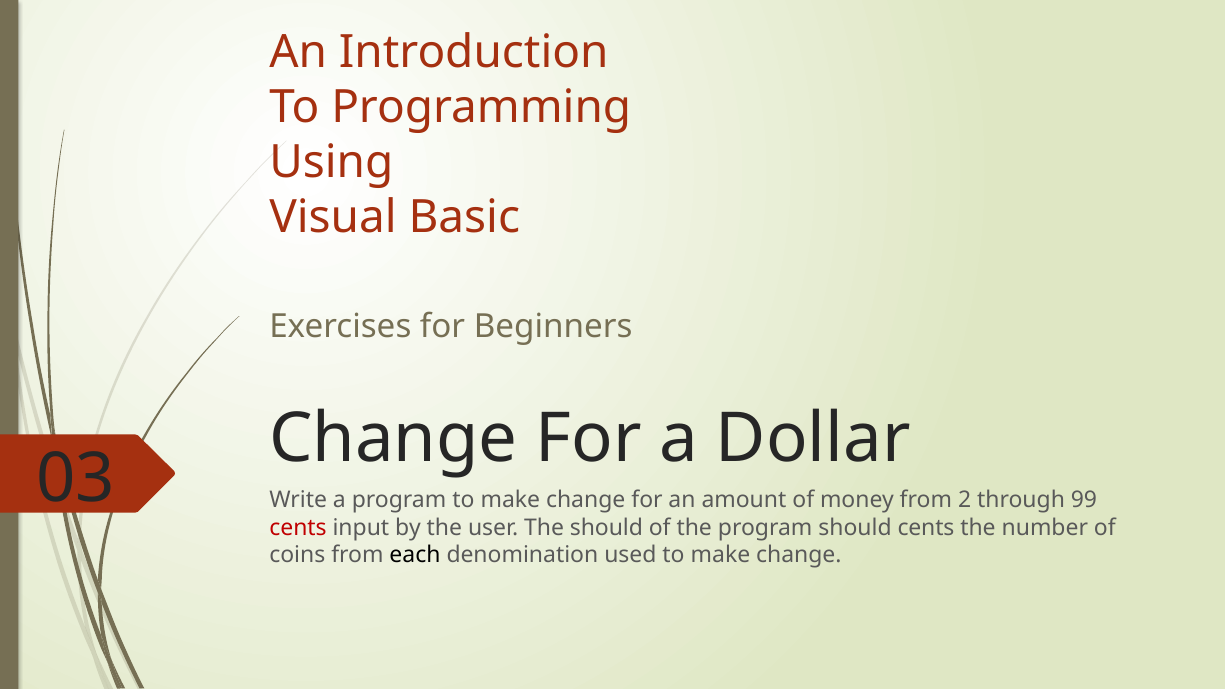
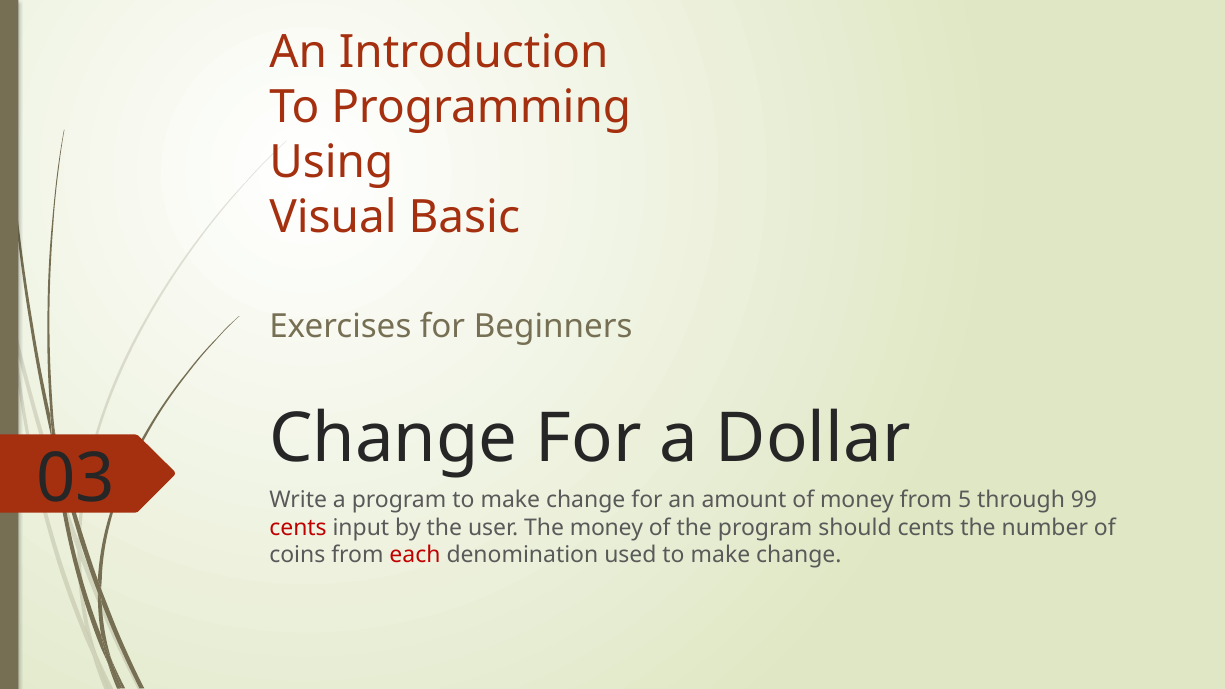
2: 2 -> 5
The should: should -> money
each colour: black -> red
